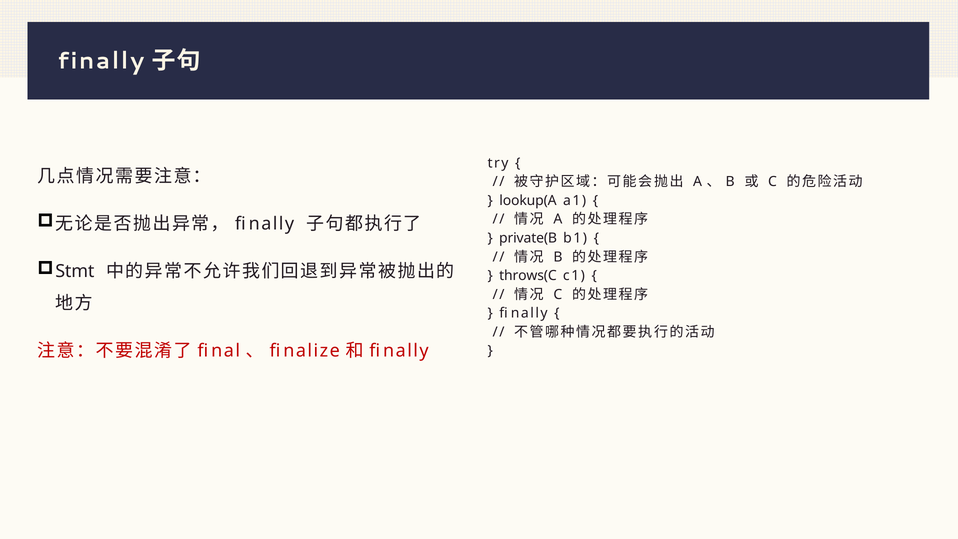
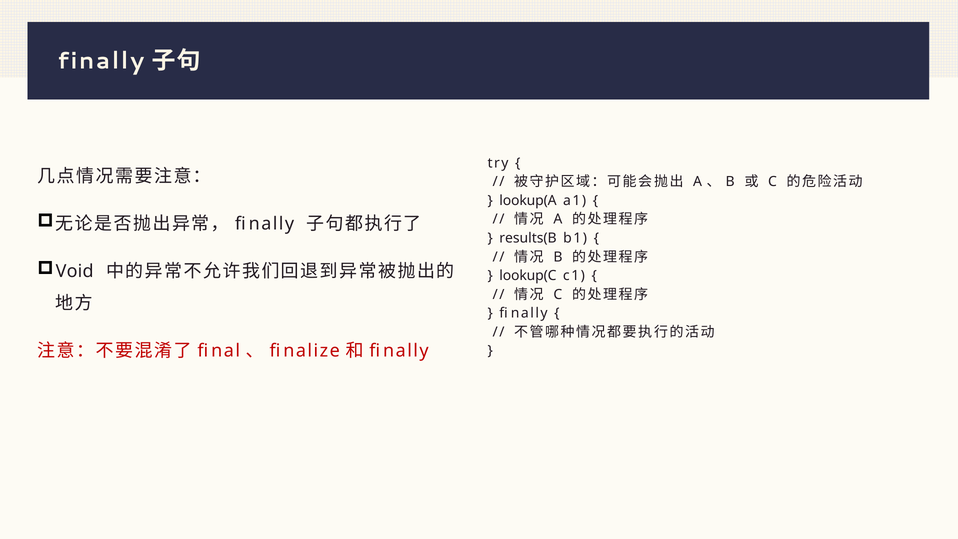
private(B: private(B -> results(B
Stmt: Stmt -> Void
throws(C: throws(C -> lookup(C
